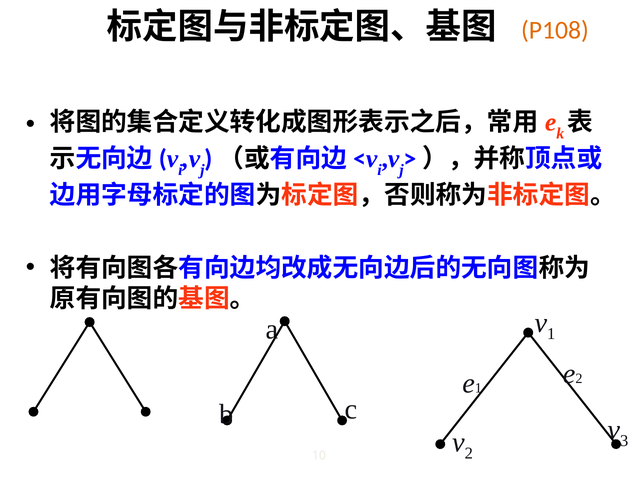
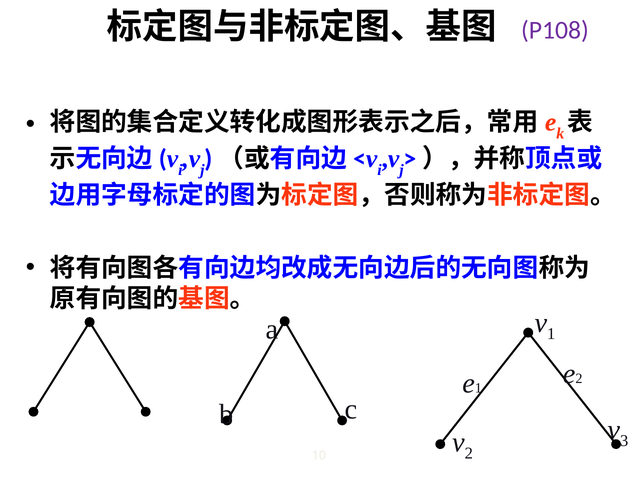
P108 colour: orange -> purple
